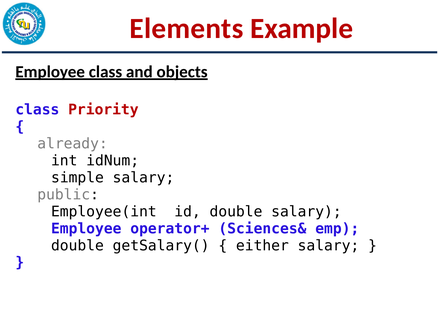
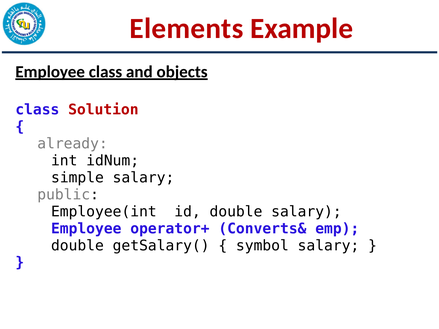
Priority: Priority -> Solution
Sciences&: Sciences& -> Converts&
either: either -> symbol
